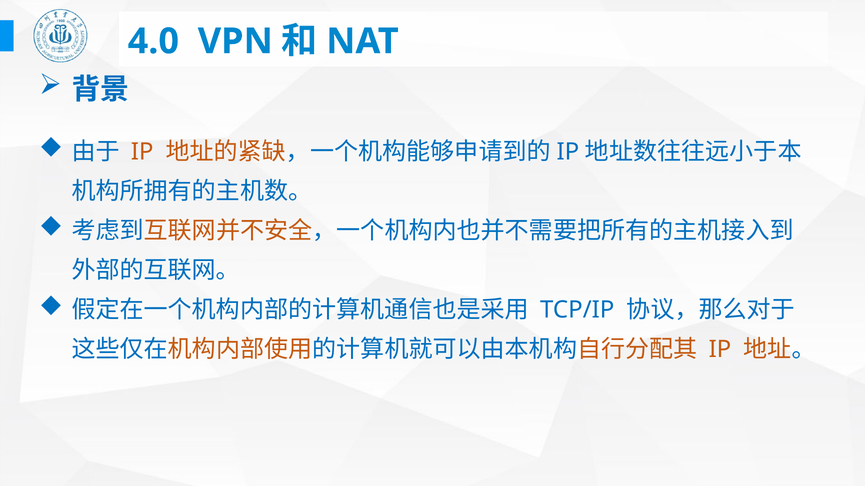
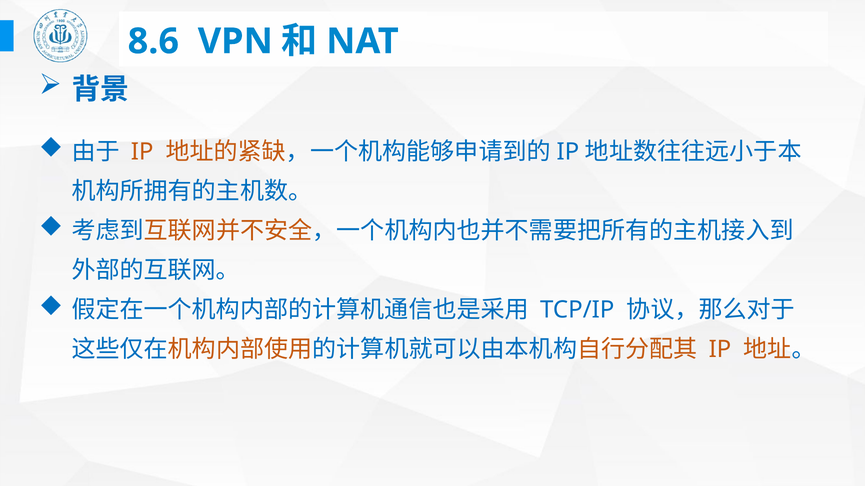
4.0: 4.0 -> 8.6
